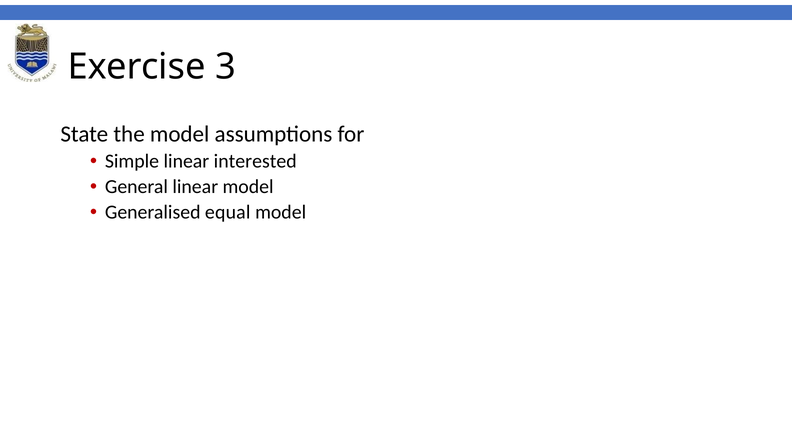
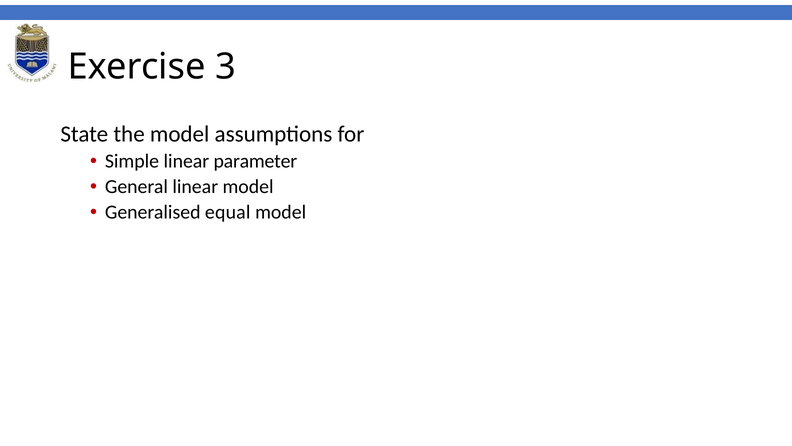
interested: interested -> parameter
